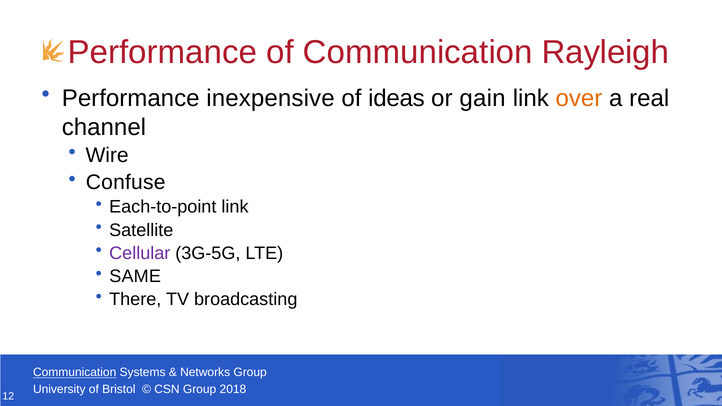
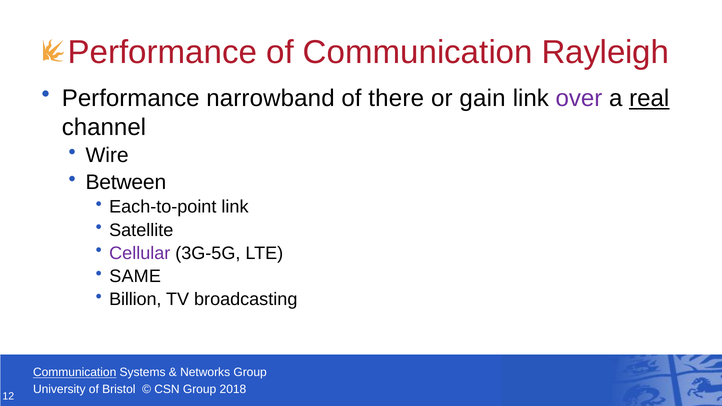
inexpensive: inexpensive -> narrowband
ideas: ideas -> there
over colour: orange -> purple
real underline: none -> present
Confuse: Confuse -> Between
There: There -> Billion
